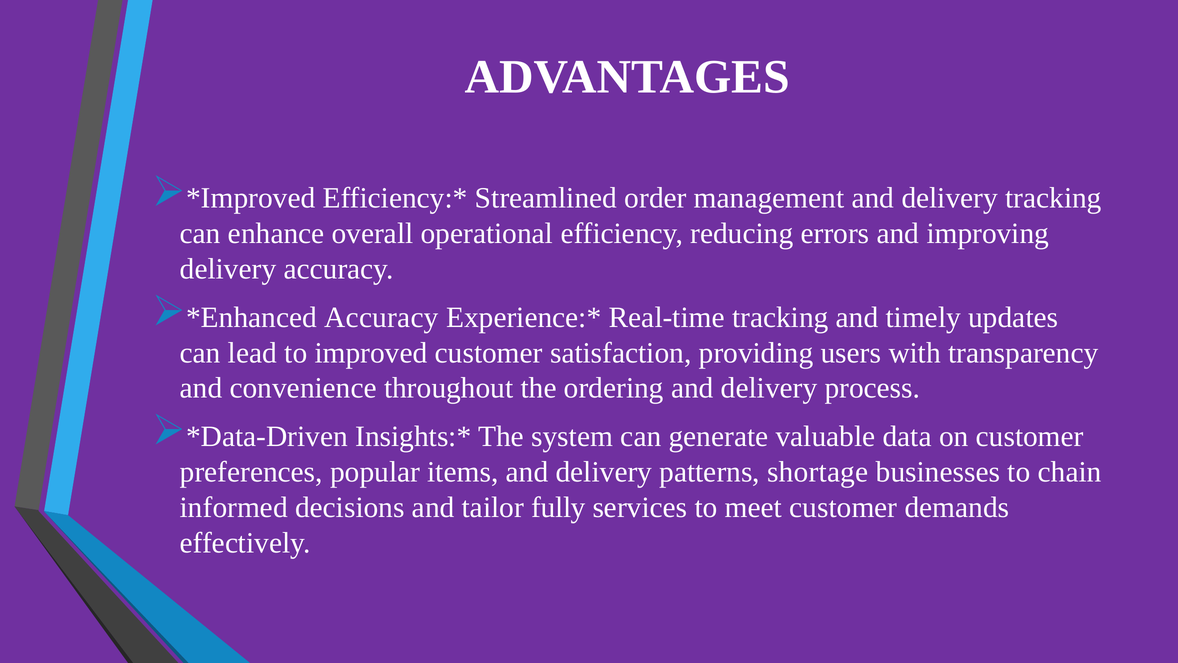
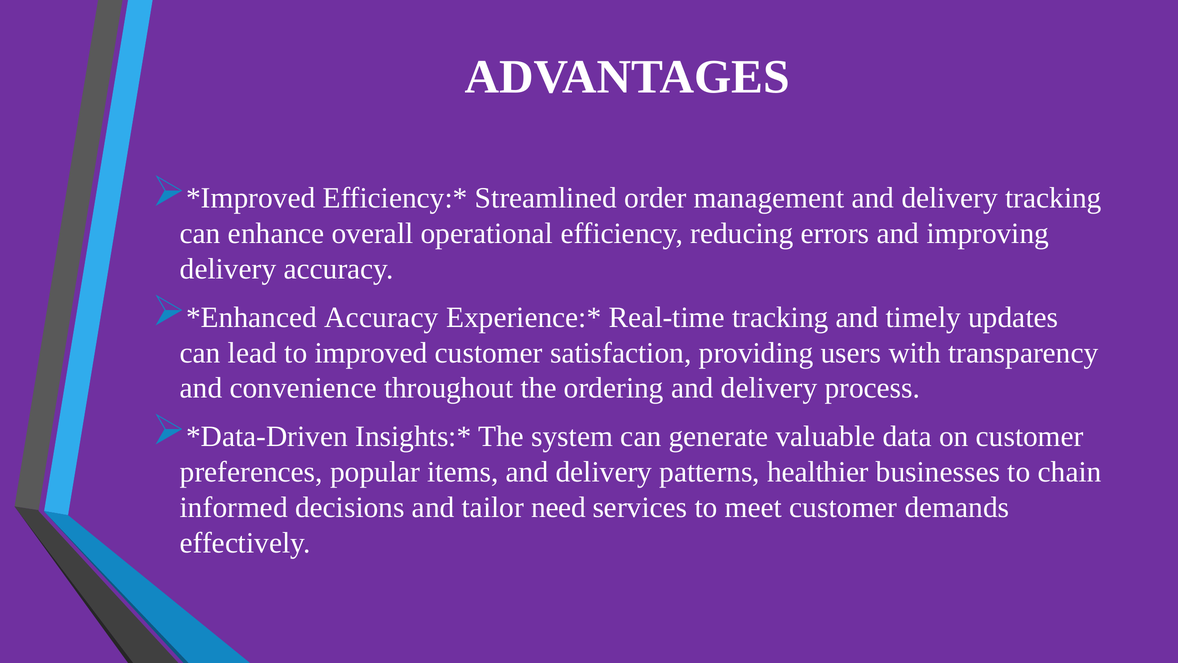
shortage: shortage -> healthier
fully: fully -> need
